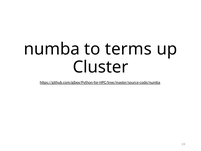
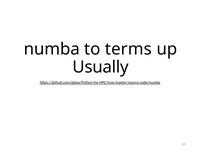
Cluster: Cluster -> Usually
